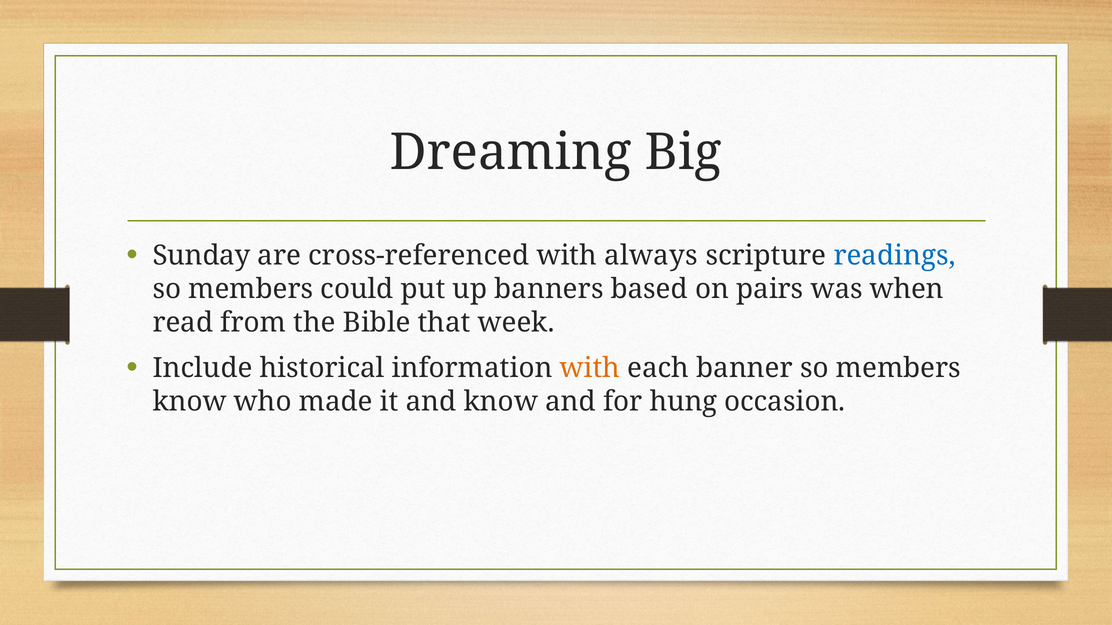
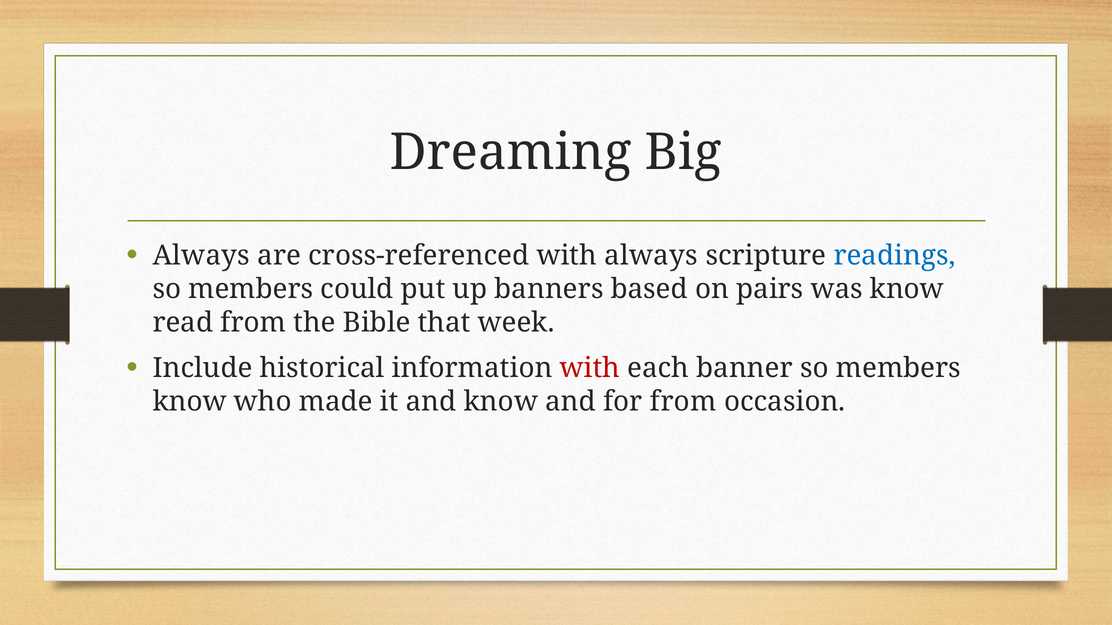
Sunday at (201, 256): Sunday -> Always
was when: when -> know
with at (590, 369) colour: orange -> red
for hung: hung -> from
